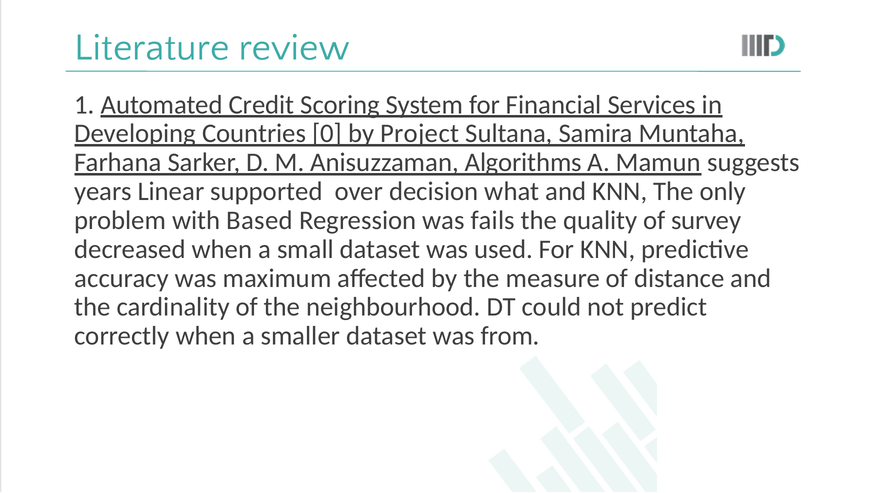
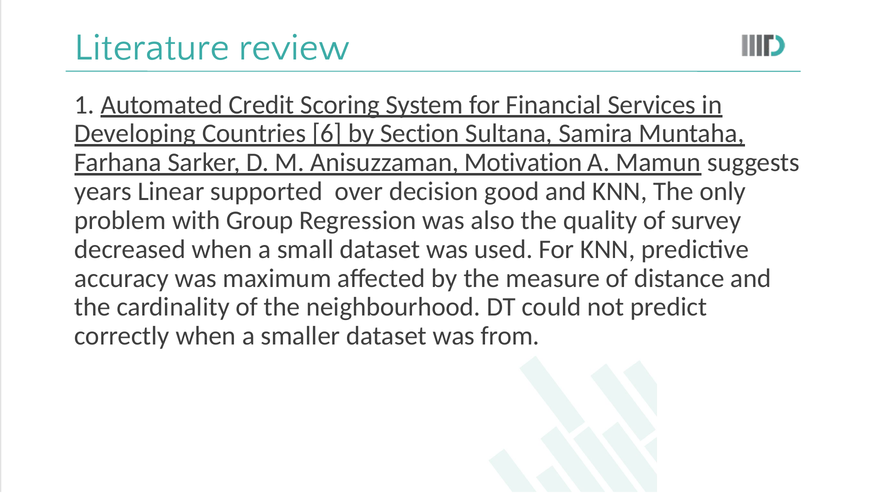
0: 0 -> 6
Project: Project -> Section
Algorithms: Algorithms -> Motivation
what: what -> good
Based: Based -> Group
fails: fails -> also
